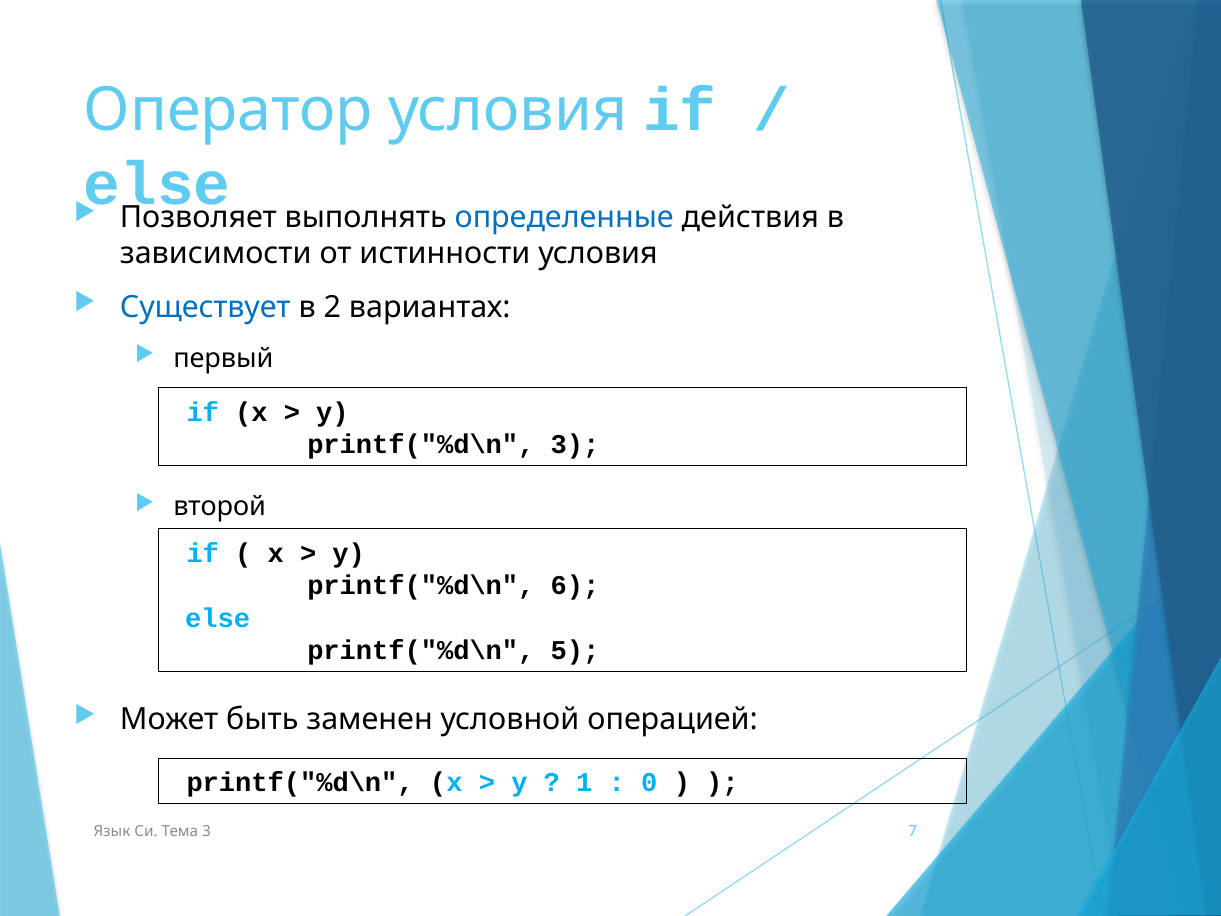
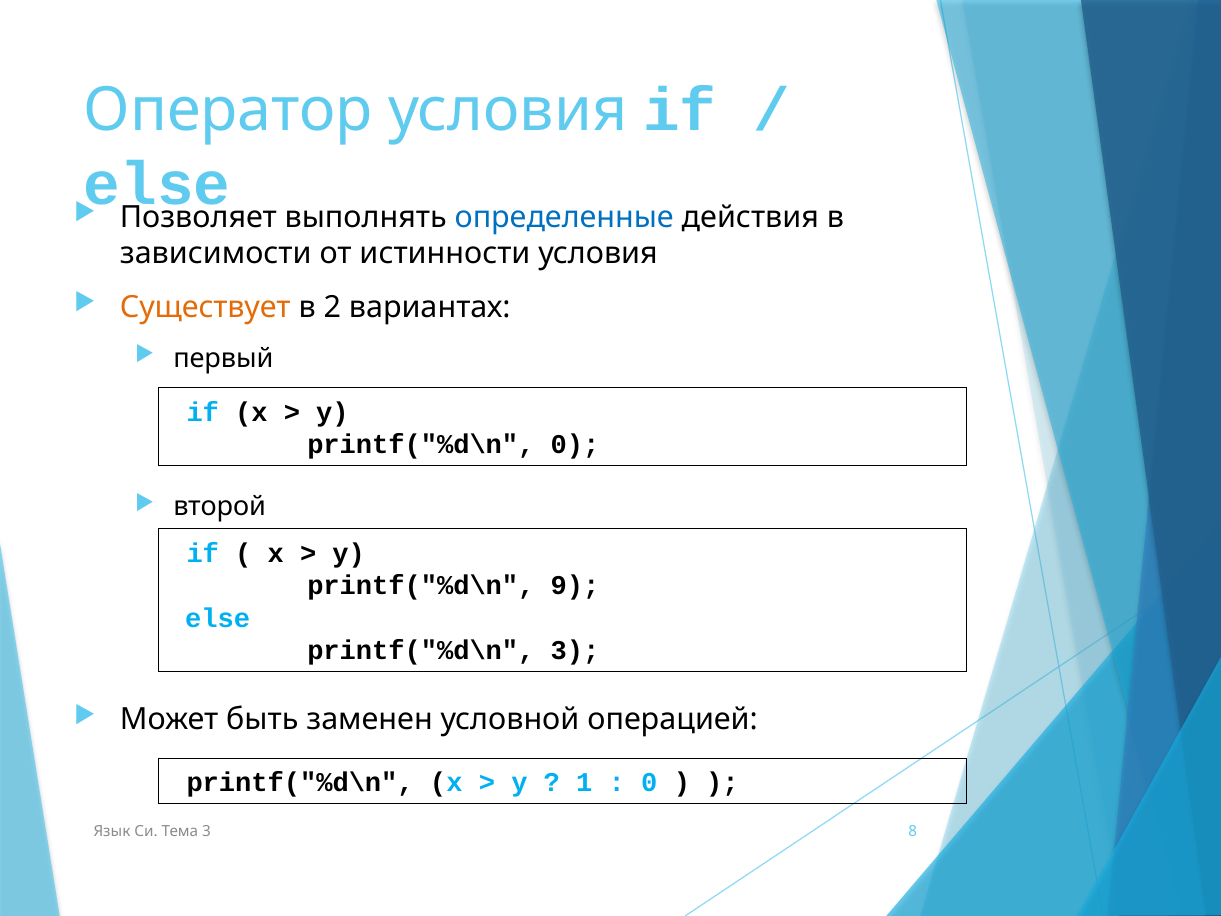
Существует colour: blue -> orange
printf("%d\n 3: 3 -> 0
6: 6 -> 9
printf("%d\n 5: 5 -> 3
7: 7 -> 8
